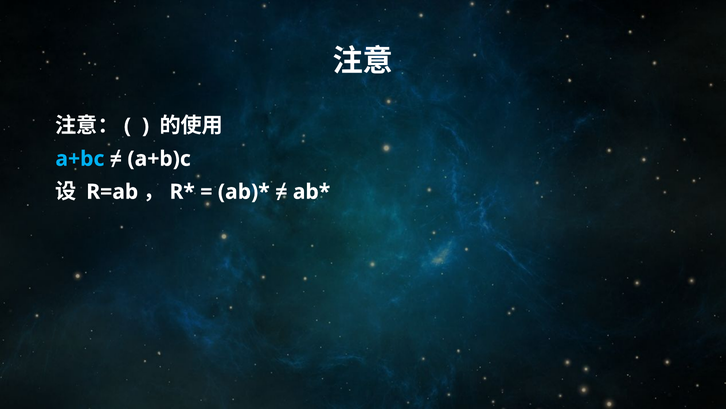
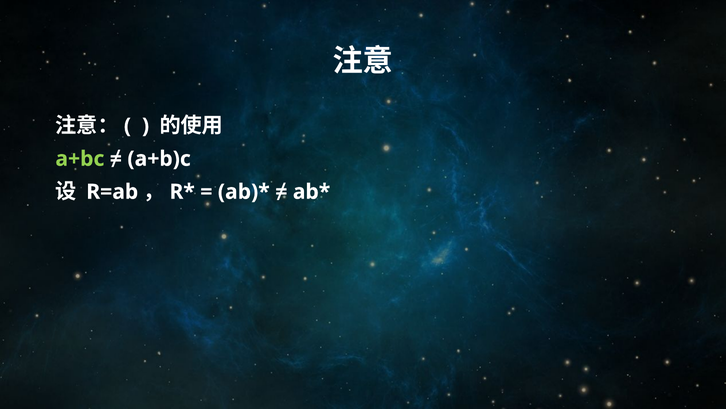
a+bc colour: light blue -> light green
